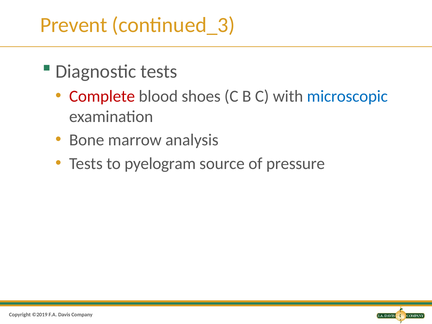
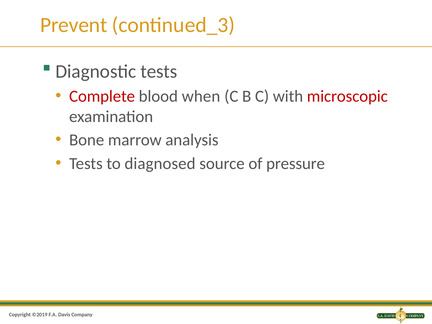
shoes: shoes -> when
microscopic colour: blue -> red
pyelogram: pyelogram -> diagnosed
